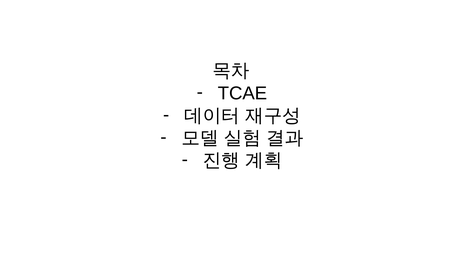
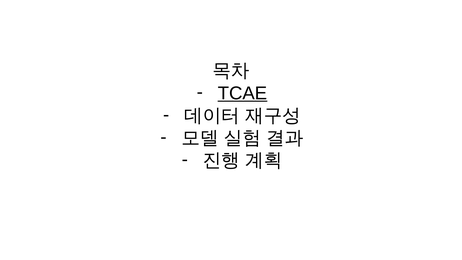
TCAE underline: none -> present
